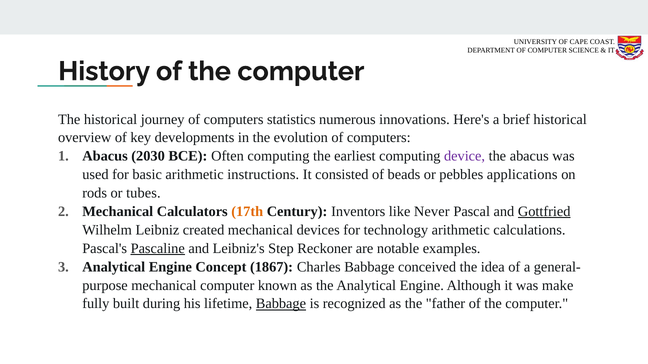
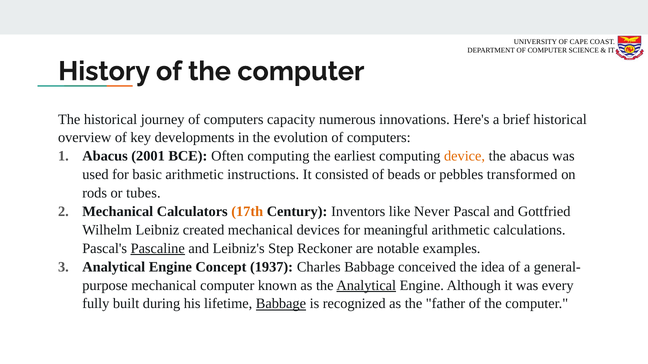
statistics: statistics -> capacity
2030: 2030 -> 2001
device colour: purple -> orange
applications: applications -> transformed
Gottfried underline: present -> none
technology: technology -> meaningful
1867: 1867 -> 1937
Analytical at (366, 286) underline: none -> present
make: make -> every
